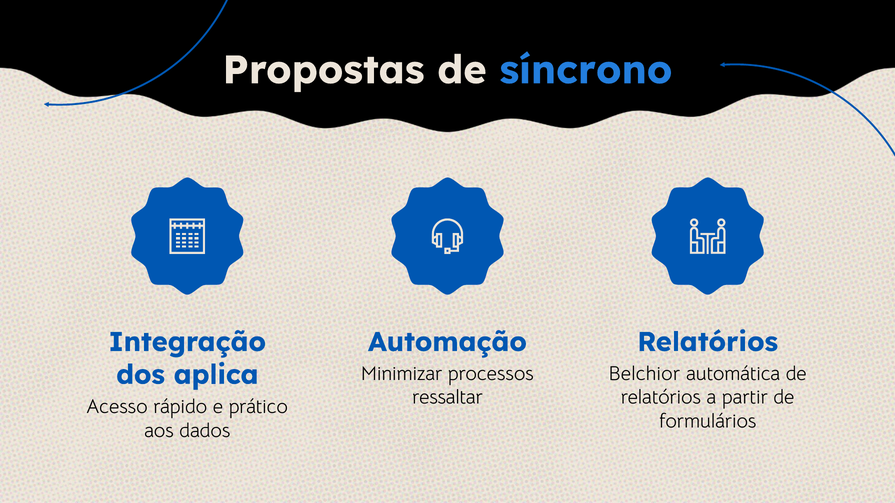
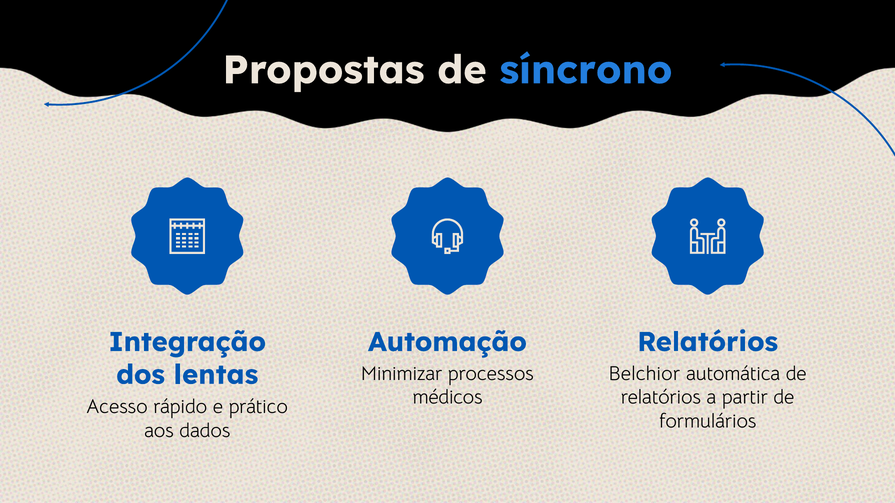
aplica: aplica -> lentas
ressaltar: ressaltar -> médicos
